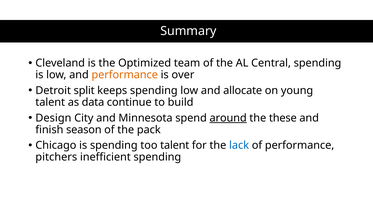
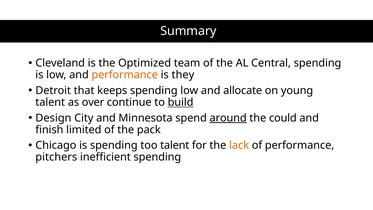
over: over -> they
split: split -> that
data: data -> over
build underline: none -> present
these: these -> could
season: season -> limited
lack colour: blue -> orange
